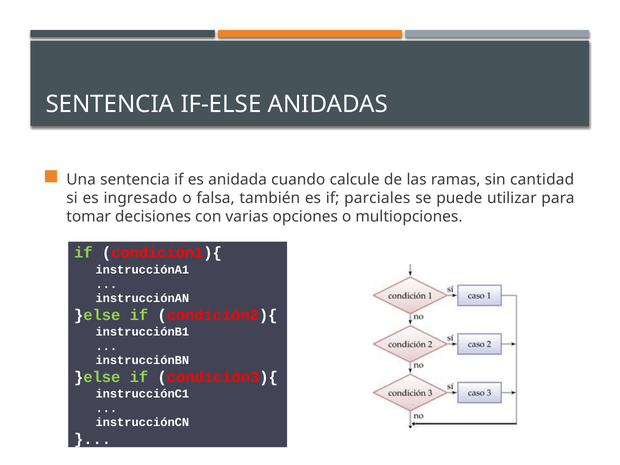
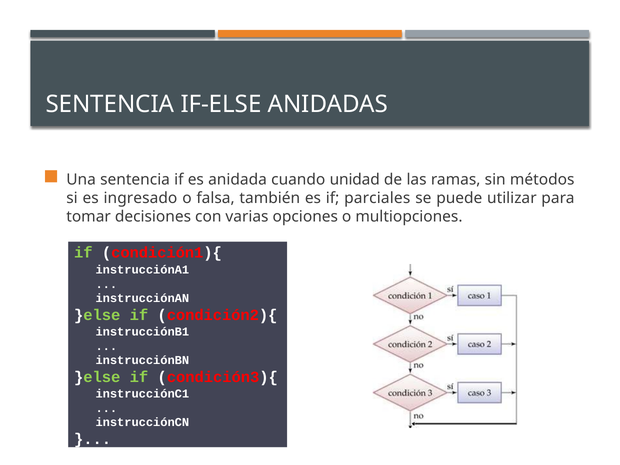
calcule: calcule -> unidad
cantidad: cantidad -> métodos
